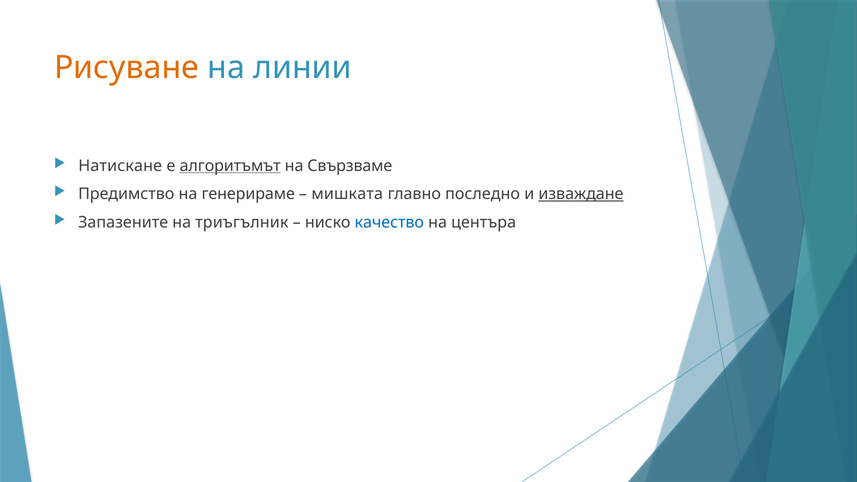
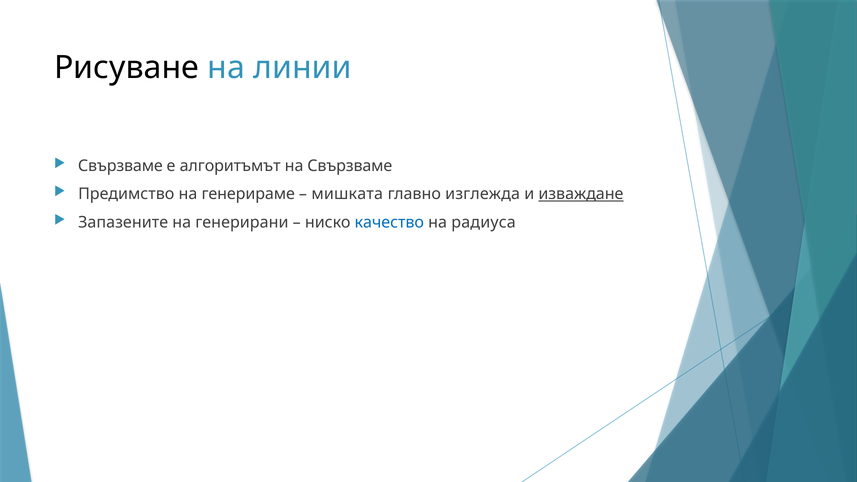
Рисуване colour: orange -> black
Натискане at (120, 166): Натискане -> Свързваме
алгоритъмът underline: present -> none
последно: последно -> изглежда
триъгълник: триъгълник -> генерирани
центъра: центъра -> радиуса
